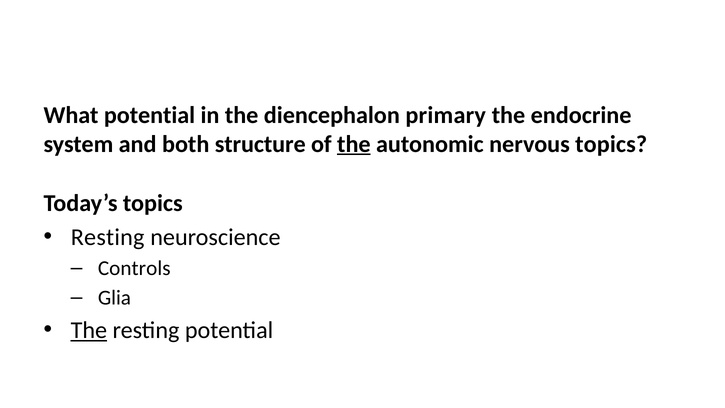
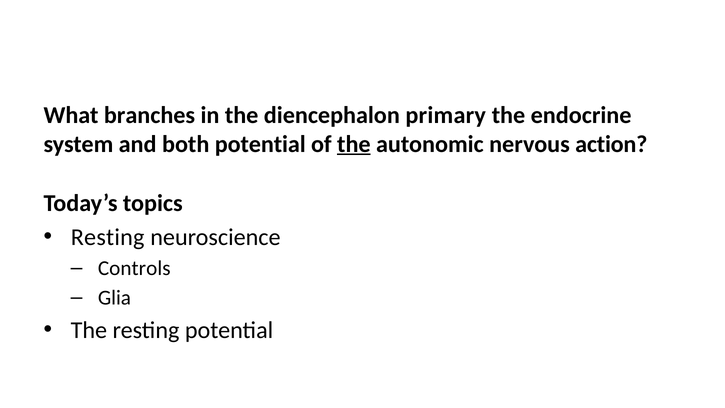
What potential: potential -> branches
both structure: structure -> potential
nervous topics: topics -> action
The at (89, 330) underline: present -> none
